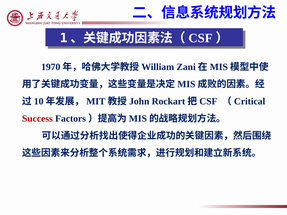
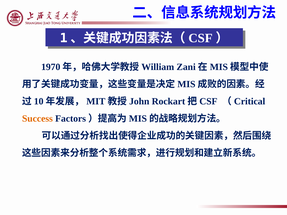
Success colour: red -> orange
